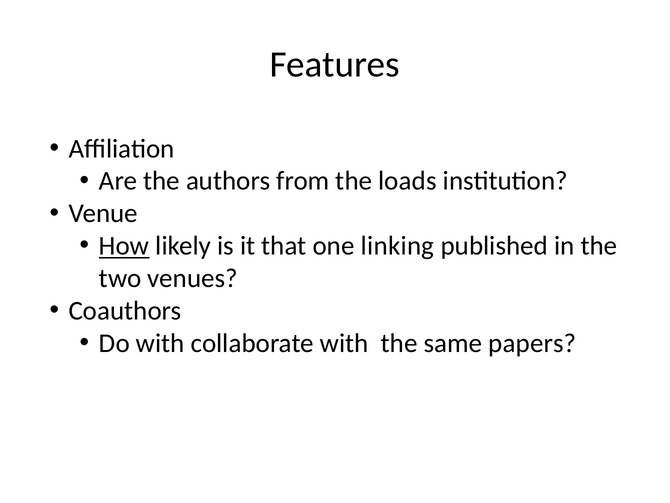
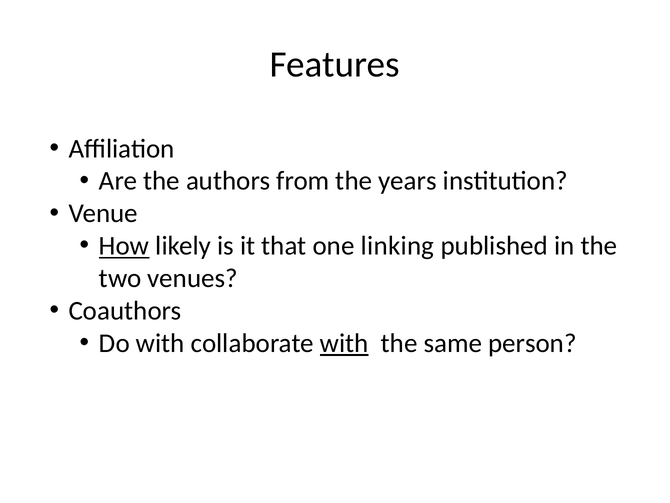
loads: loads -> years
with at (344, 343) underline: none -> present
papers: papers -> person
